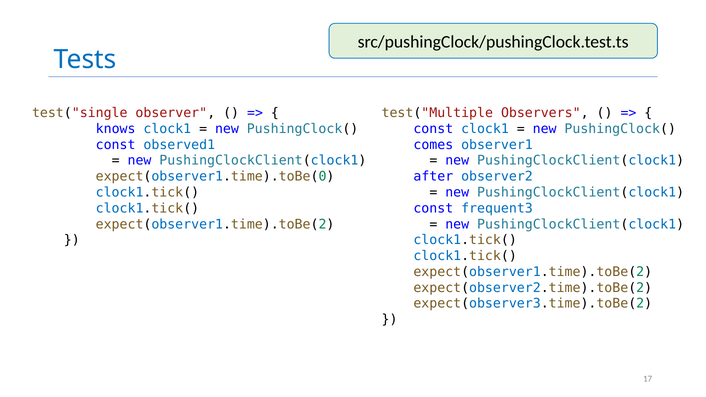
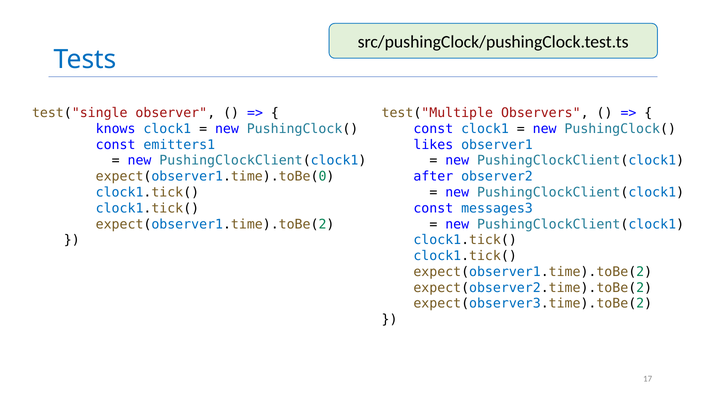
observed1: observed1 -> emitters1
comes: comes -> likes
frequent3: frequent3 -> messages3
